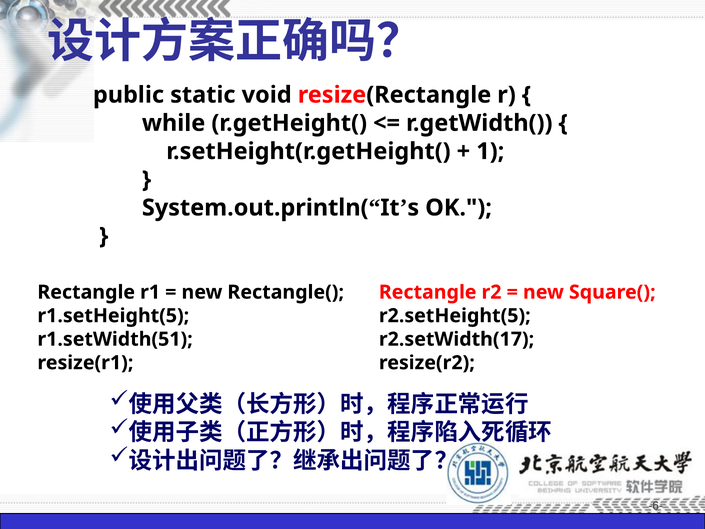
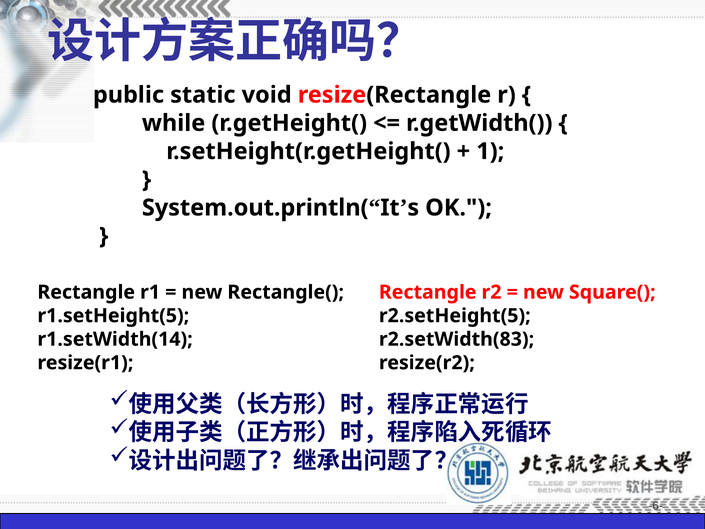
r1.setWidth(51: r1.setWidth(51 -> r1.setWidth(14
r2.setWidth(17: r2.setWidth(17 -> r2.setWidth(83
